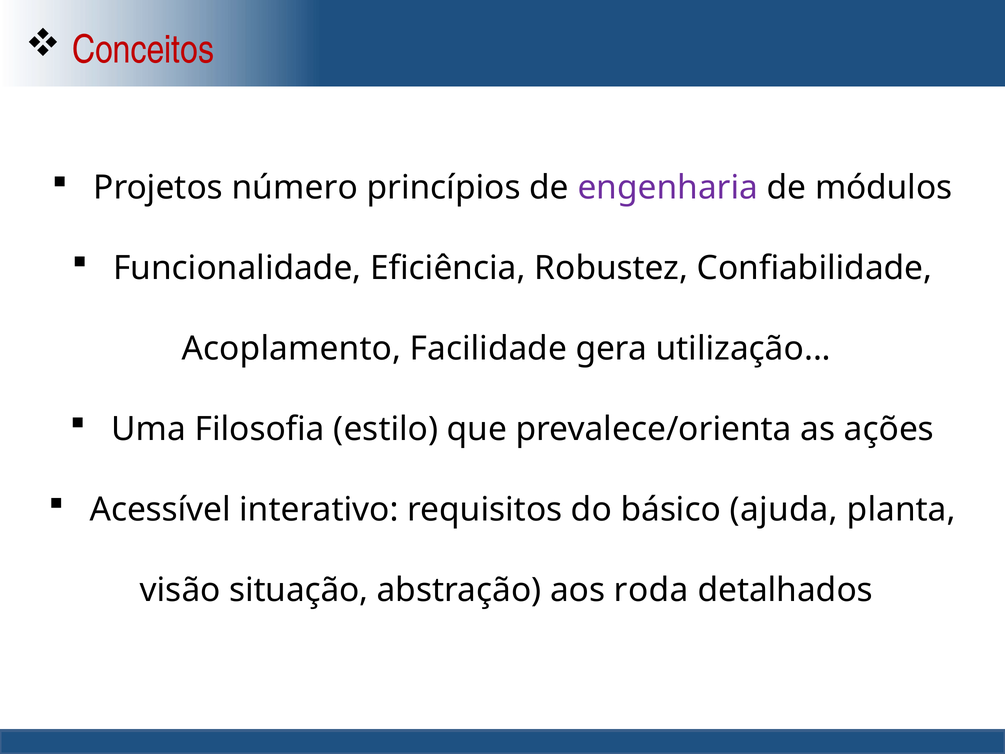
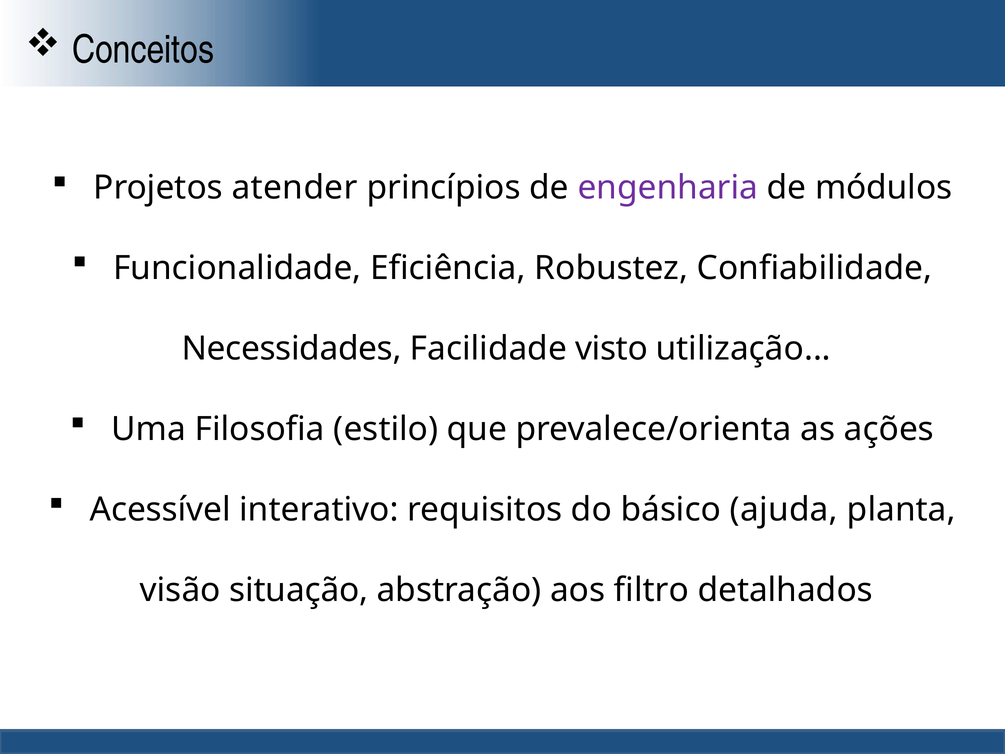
Conceitos colour: red -> black
número: número -> atender
Acoplamento: Acoplamento -> Necessidades
gera: gera -> visto
roda: roda -> filtro
